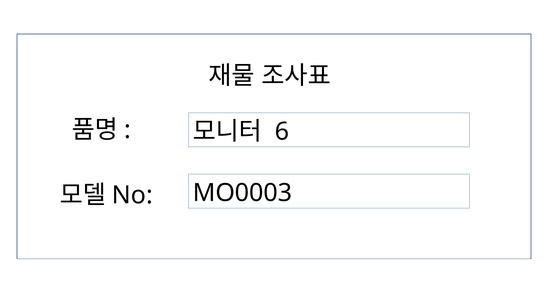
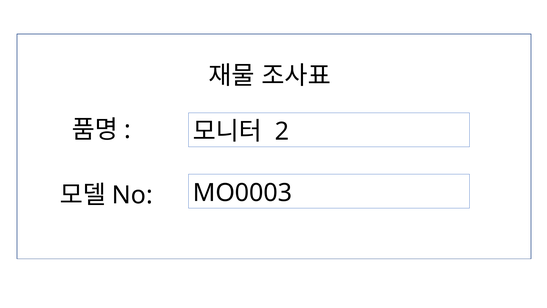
6: 6 -> 2
